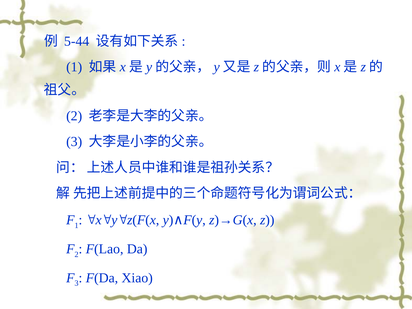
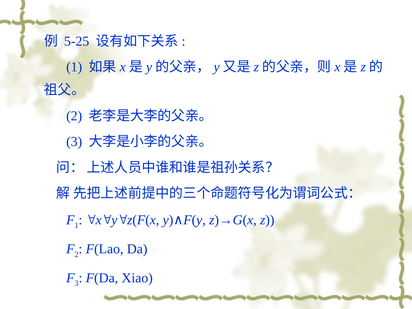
5-44: 5-44 -> 5-25
